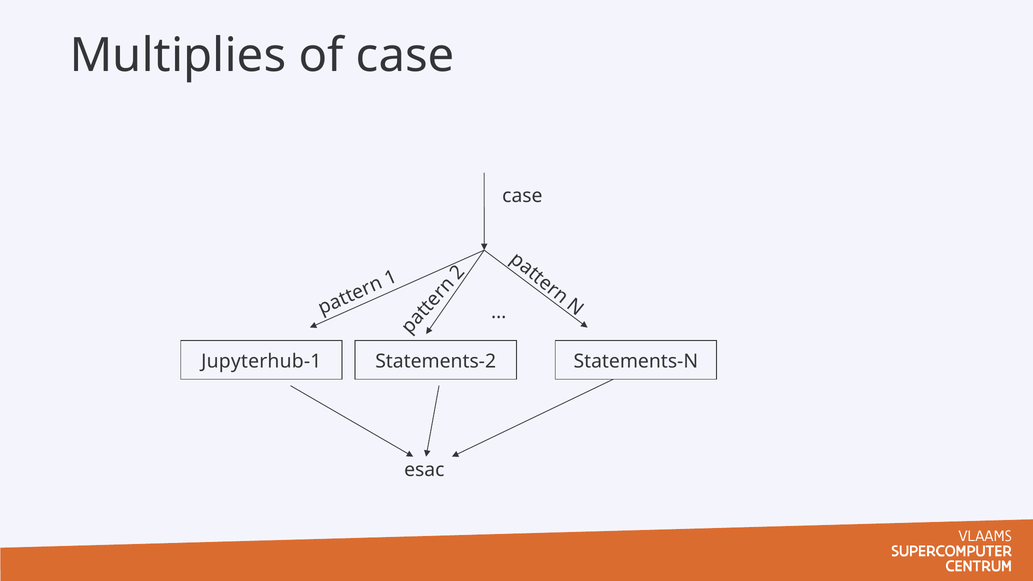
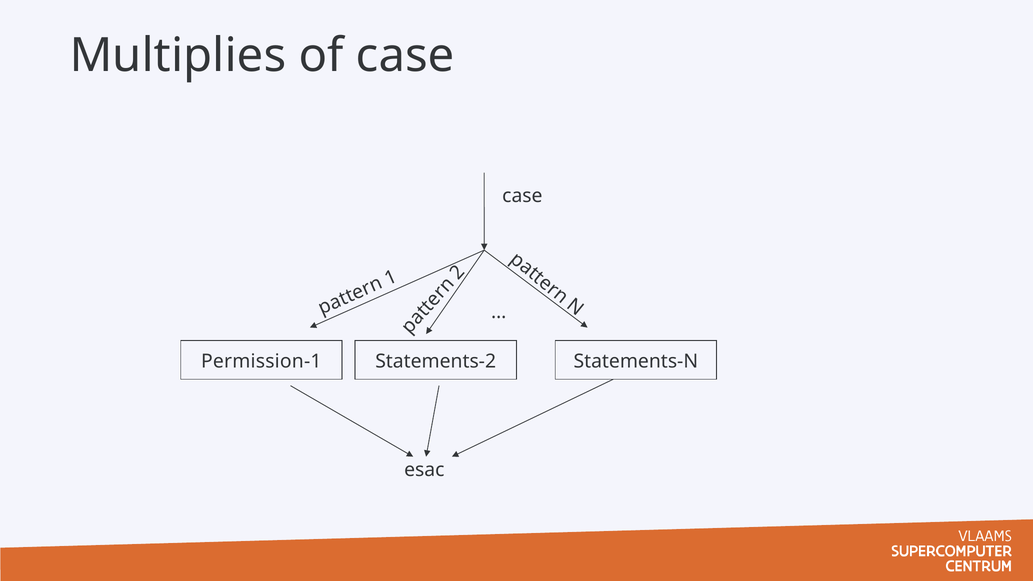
Jupyterhub-1: Jupyterhub-1 -> Permission-1
